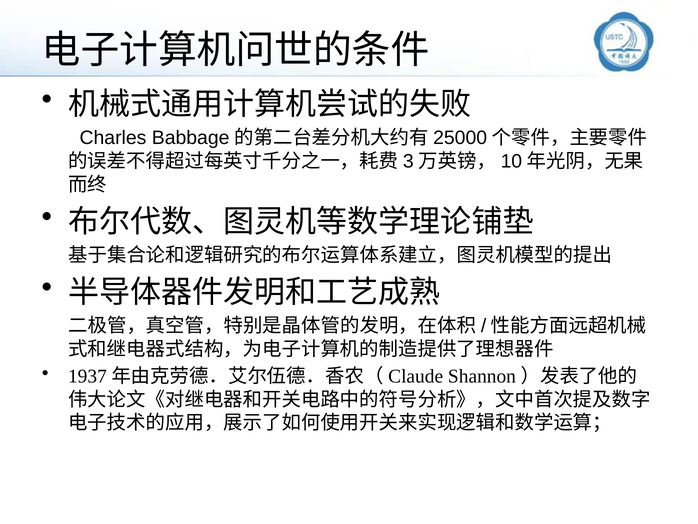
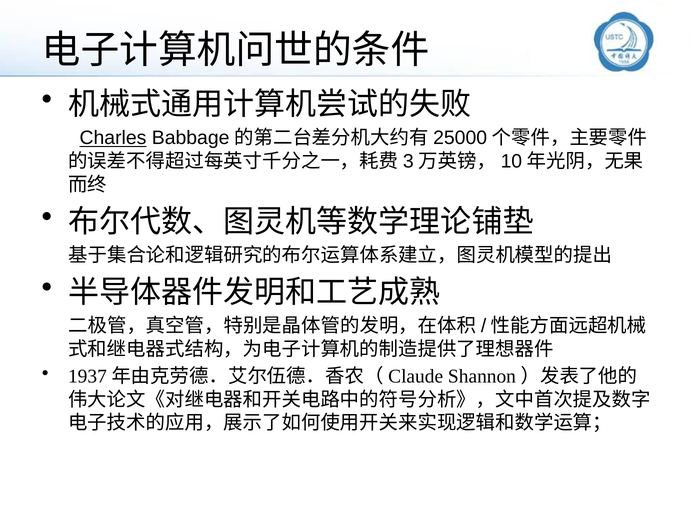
Charles underline: none -> present
